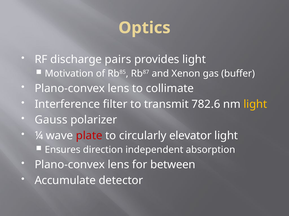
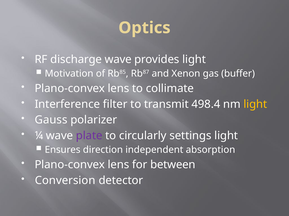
discharge pairs: pairs -> wave
782.6: 782.6 -> 498.4
plate colour: red -> purple
elevator: elevator -> settings
Accumulate: Accumulate -> Conversion
